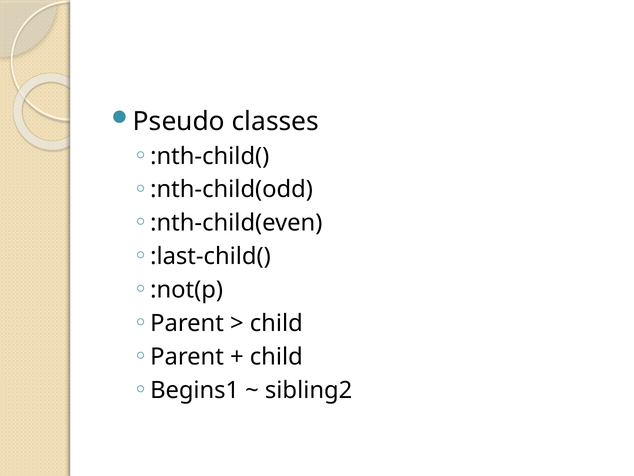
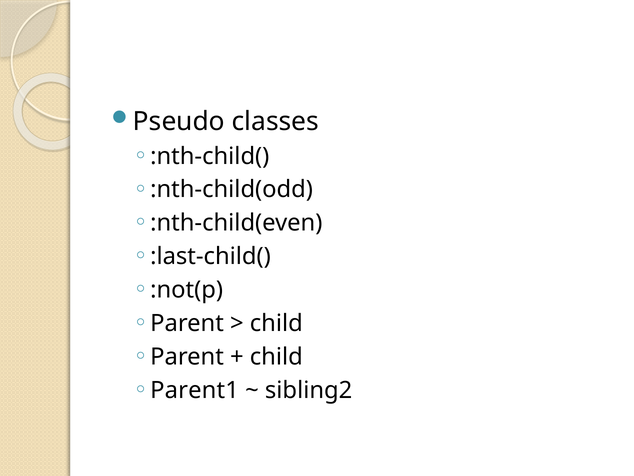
Begins1: Begins1 -> Parent1
